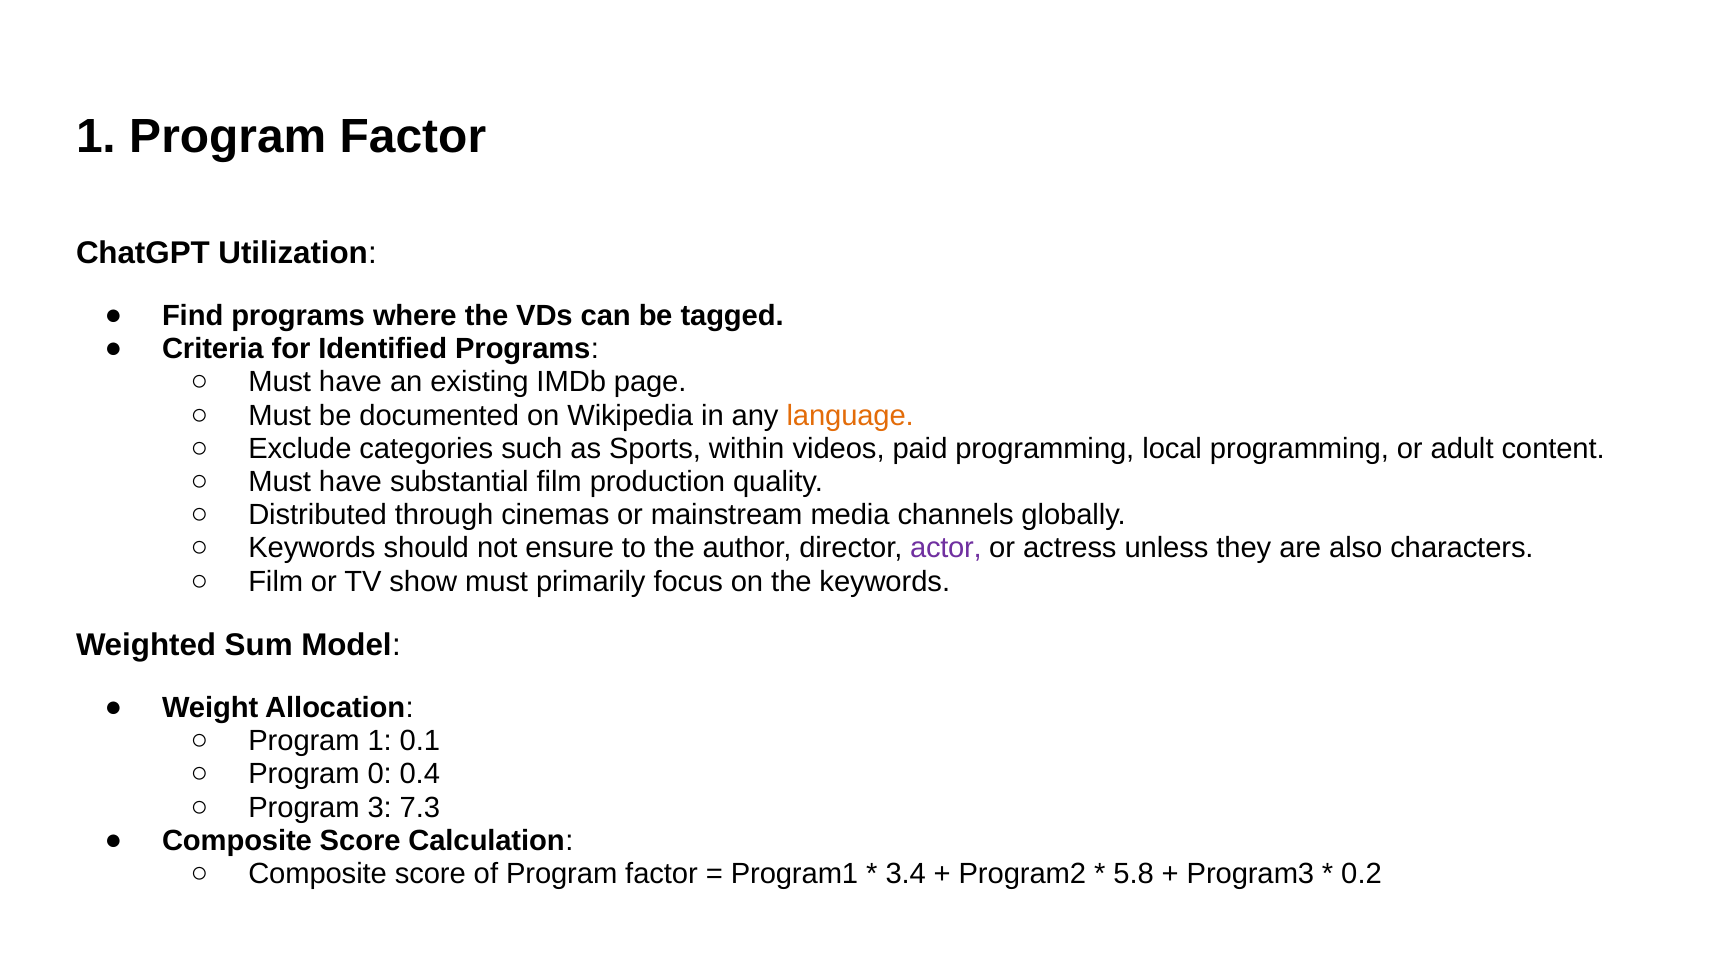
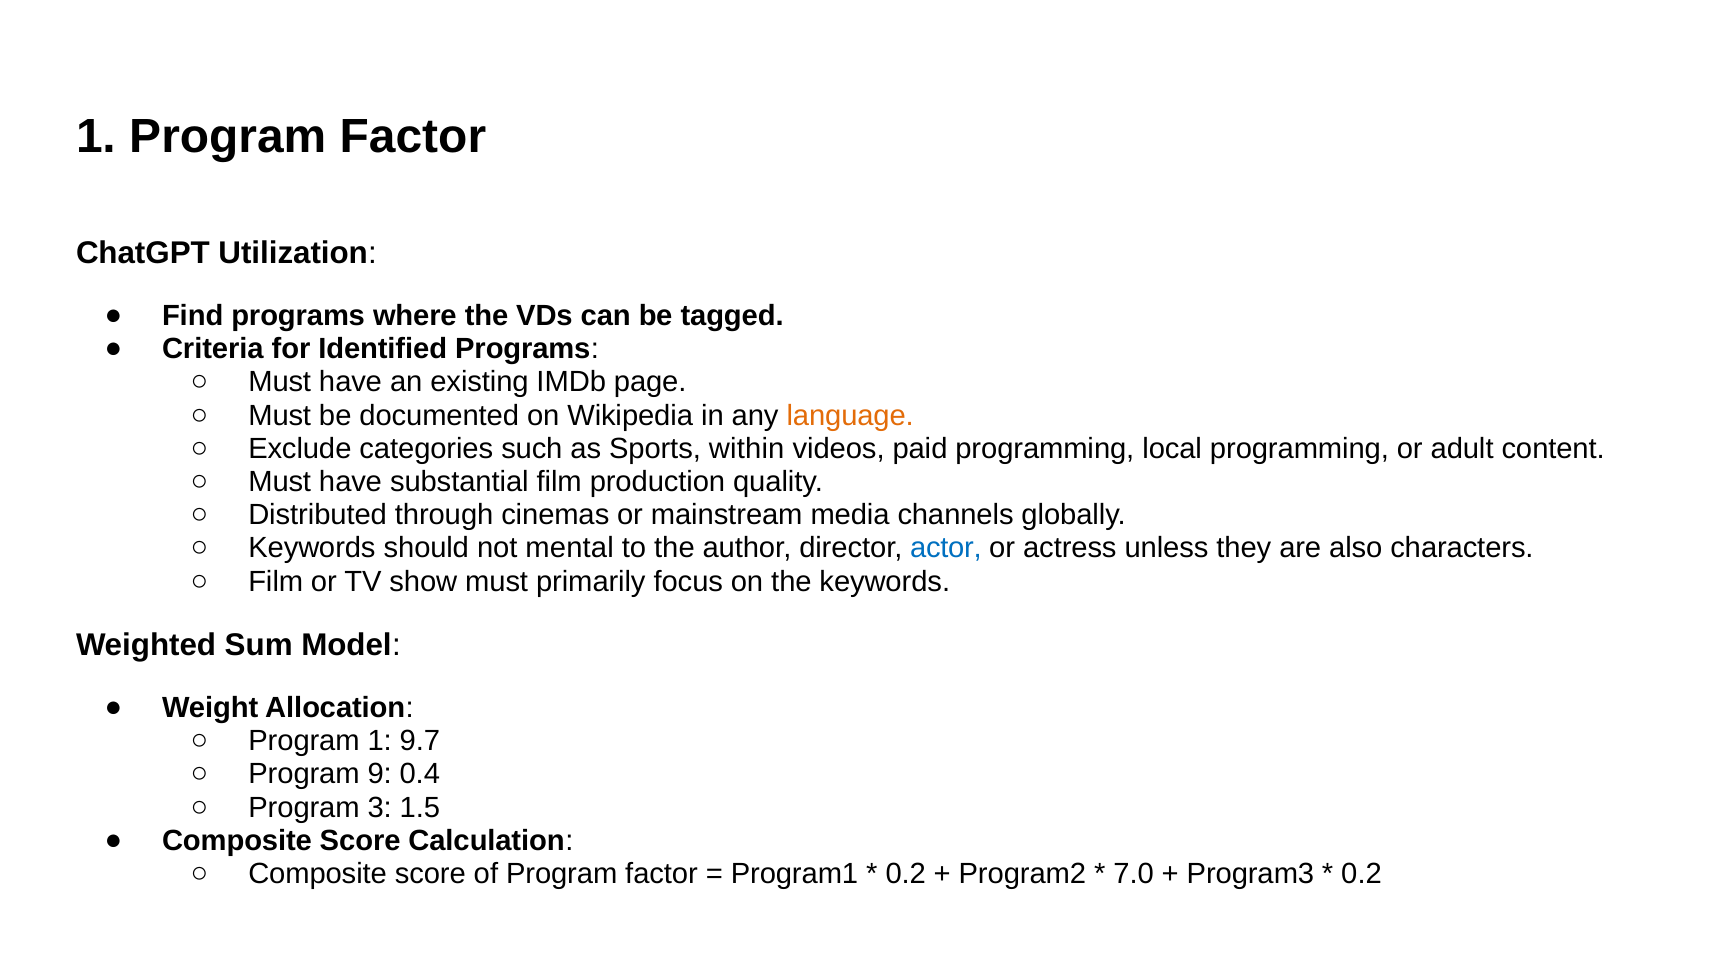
ensure: ensure -> mental
actor colour: purple -> blue
0.1: 0.1 -> 9.7
0: 0 -> 9
7.3: 7.3 -> 1.5
3.4 at (906, 874): 3.4 -> 0.2
5.8: 5.8 -> 7.0
